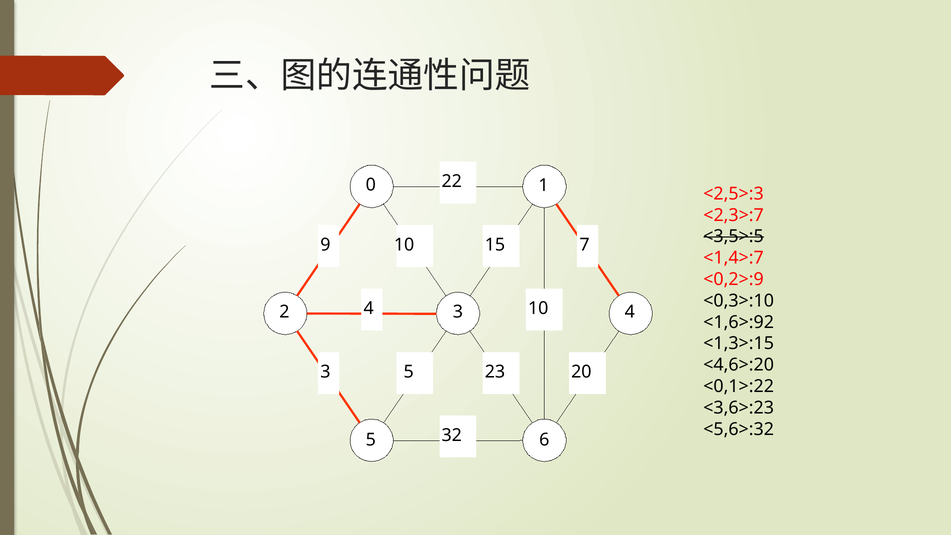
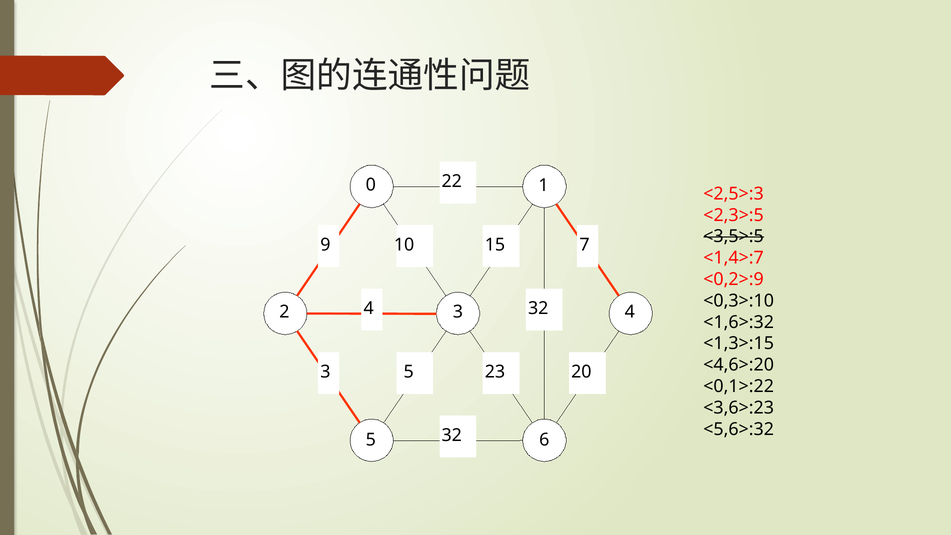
<2,3>:7: <2,3>:7 -> <2,3>:5
4 10: 10 -> 32
<1,6>:92: <1,6>:92 -> <1,6>:32
